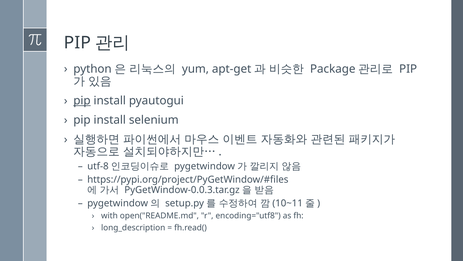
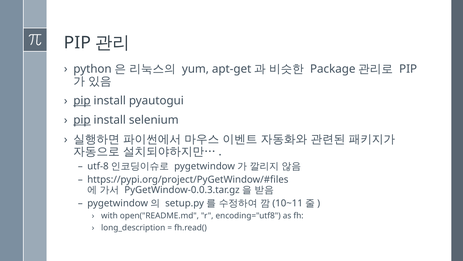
pip at (82, 120) underline: none -> present
